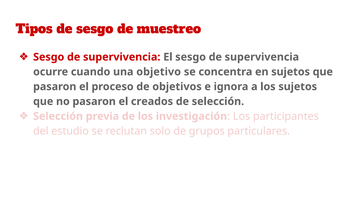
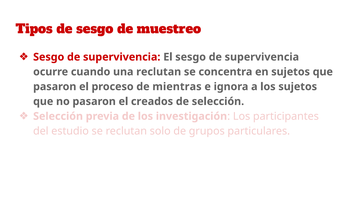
una objetivo: objetivo -> reclutan
objetivos: objetivos -> mientras
